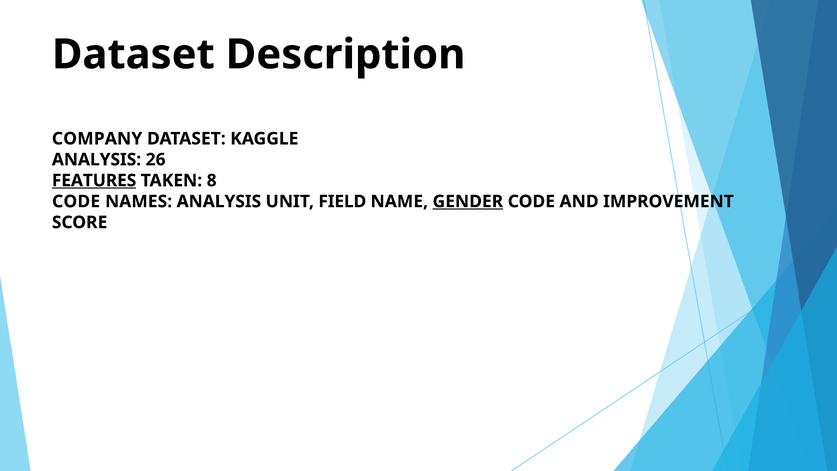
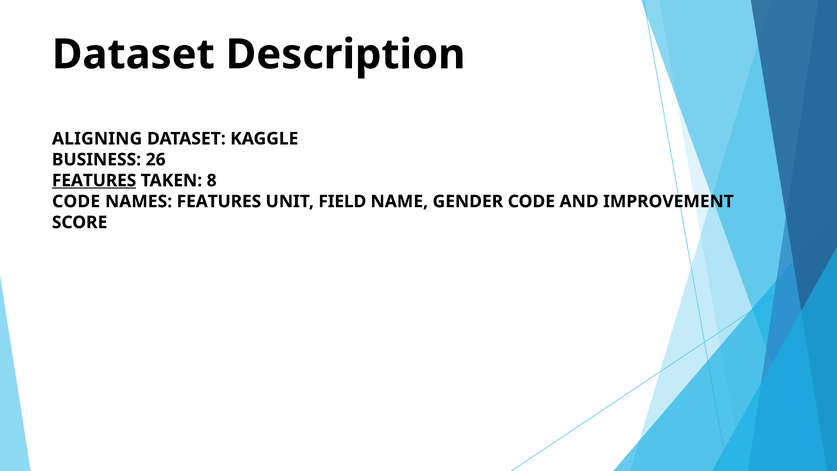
COMPANY: COMPANY -> ALIGNING
ANALYSIS at (97, 160): ANALYSIS -> BUSINESS
NAMES ANALYSIS: ANALYSIS -> FEATURES
GENDER underline: present -> none
